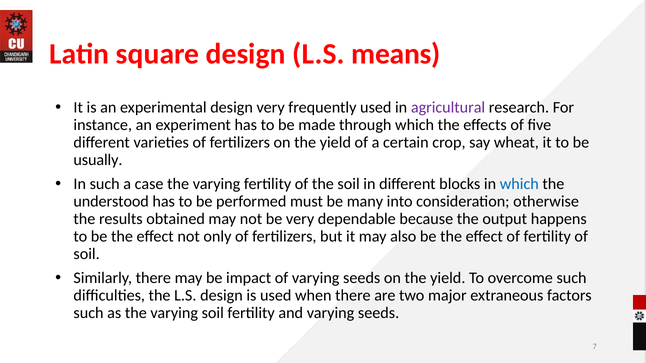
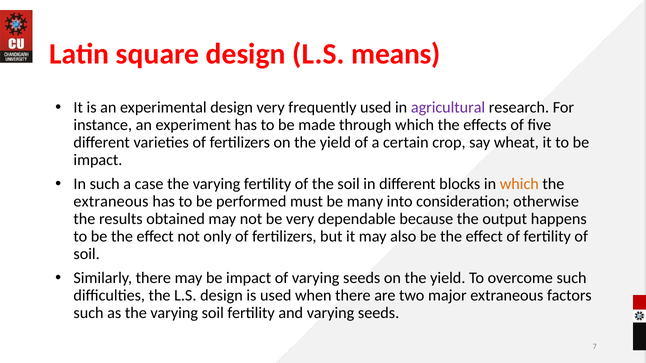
usually at (98, 160): usually -> impact
which at (519, 184) colour: blue -> orange
understood at (111, 202): understood -> extraneous
